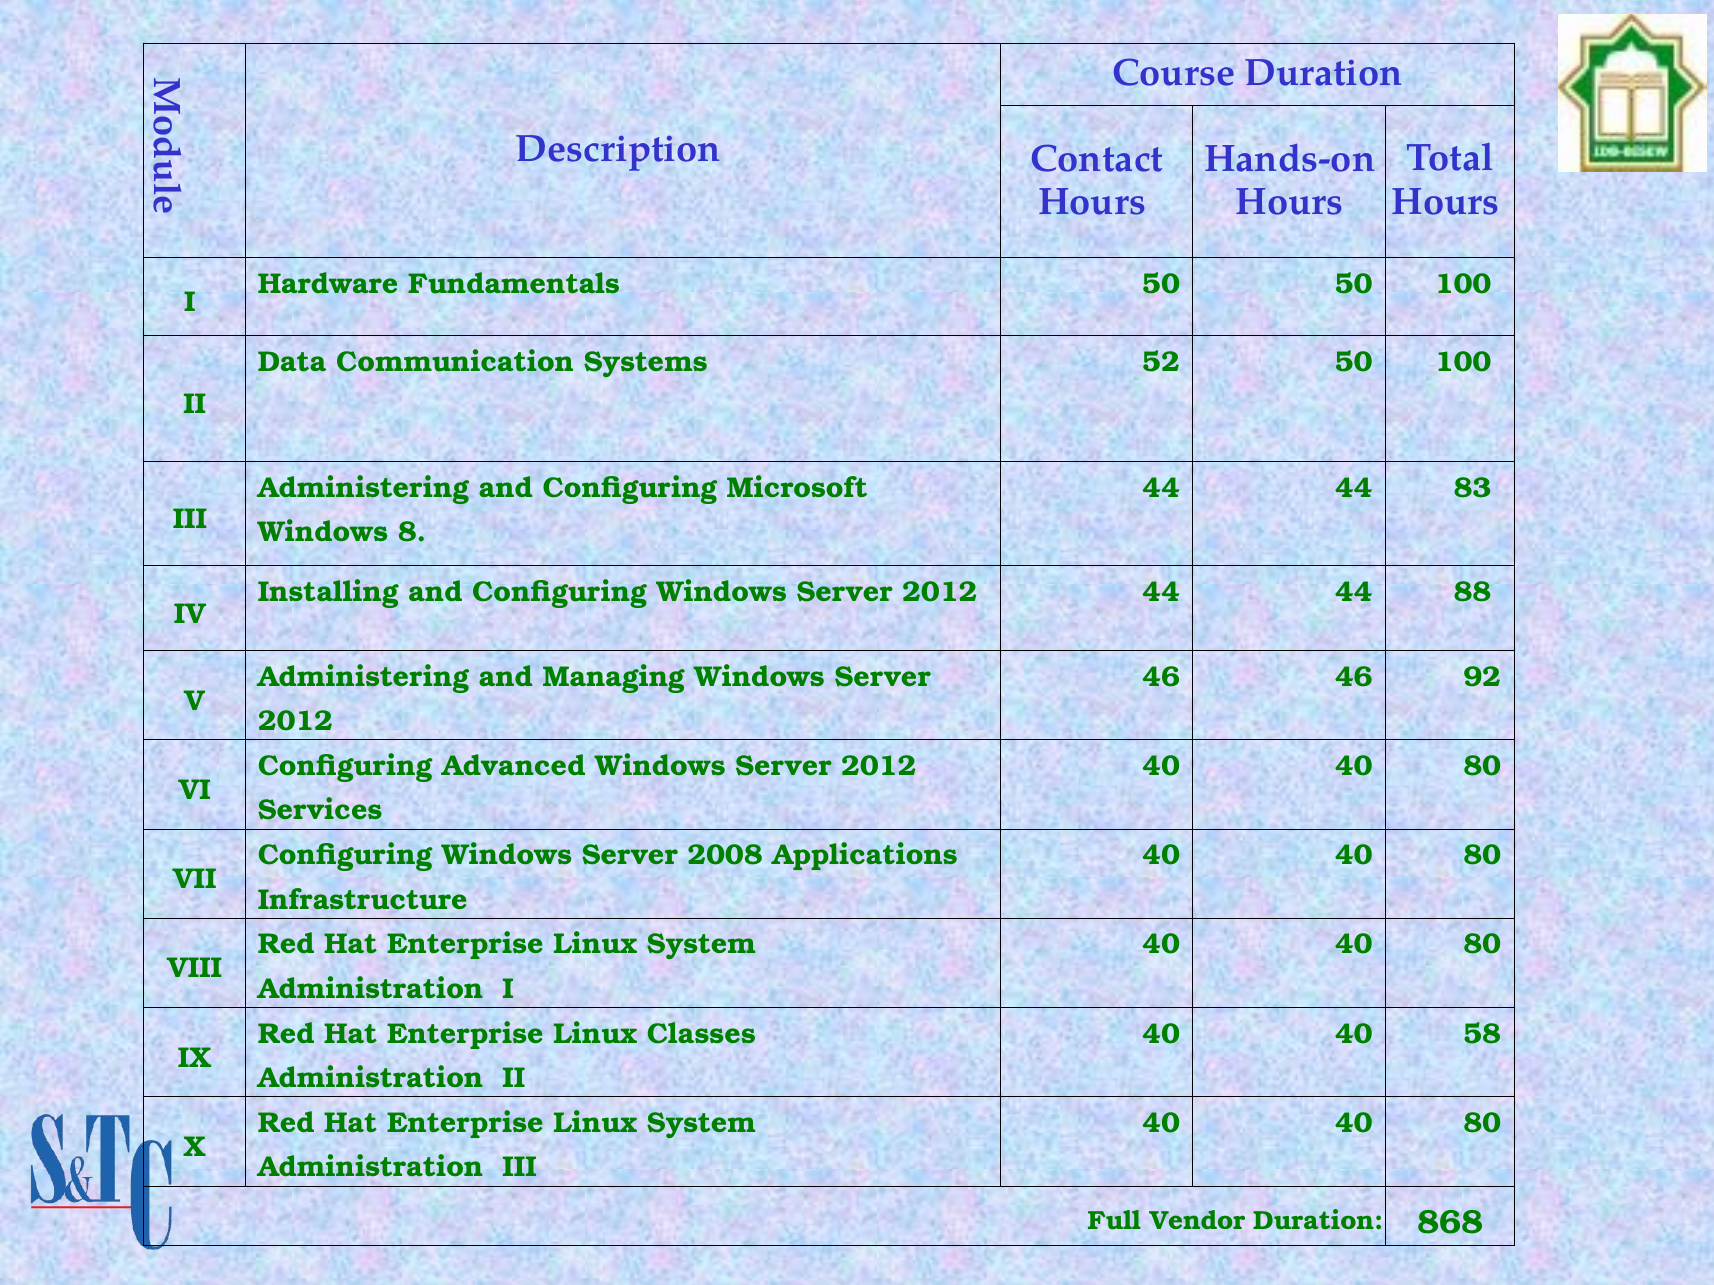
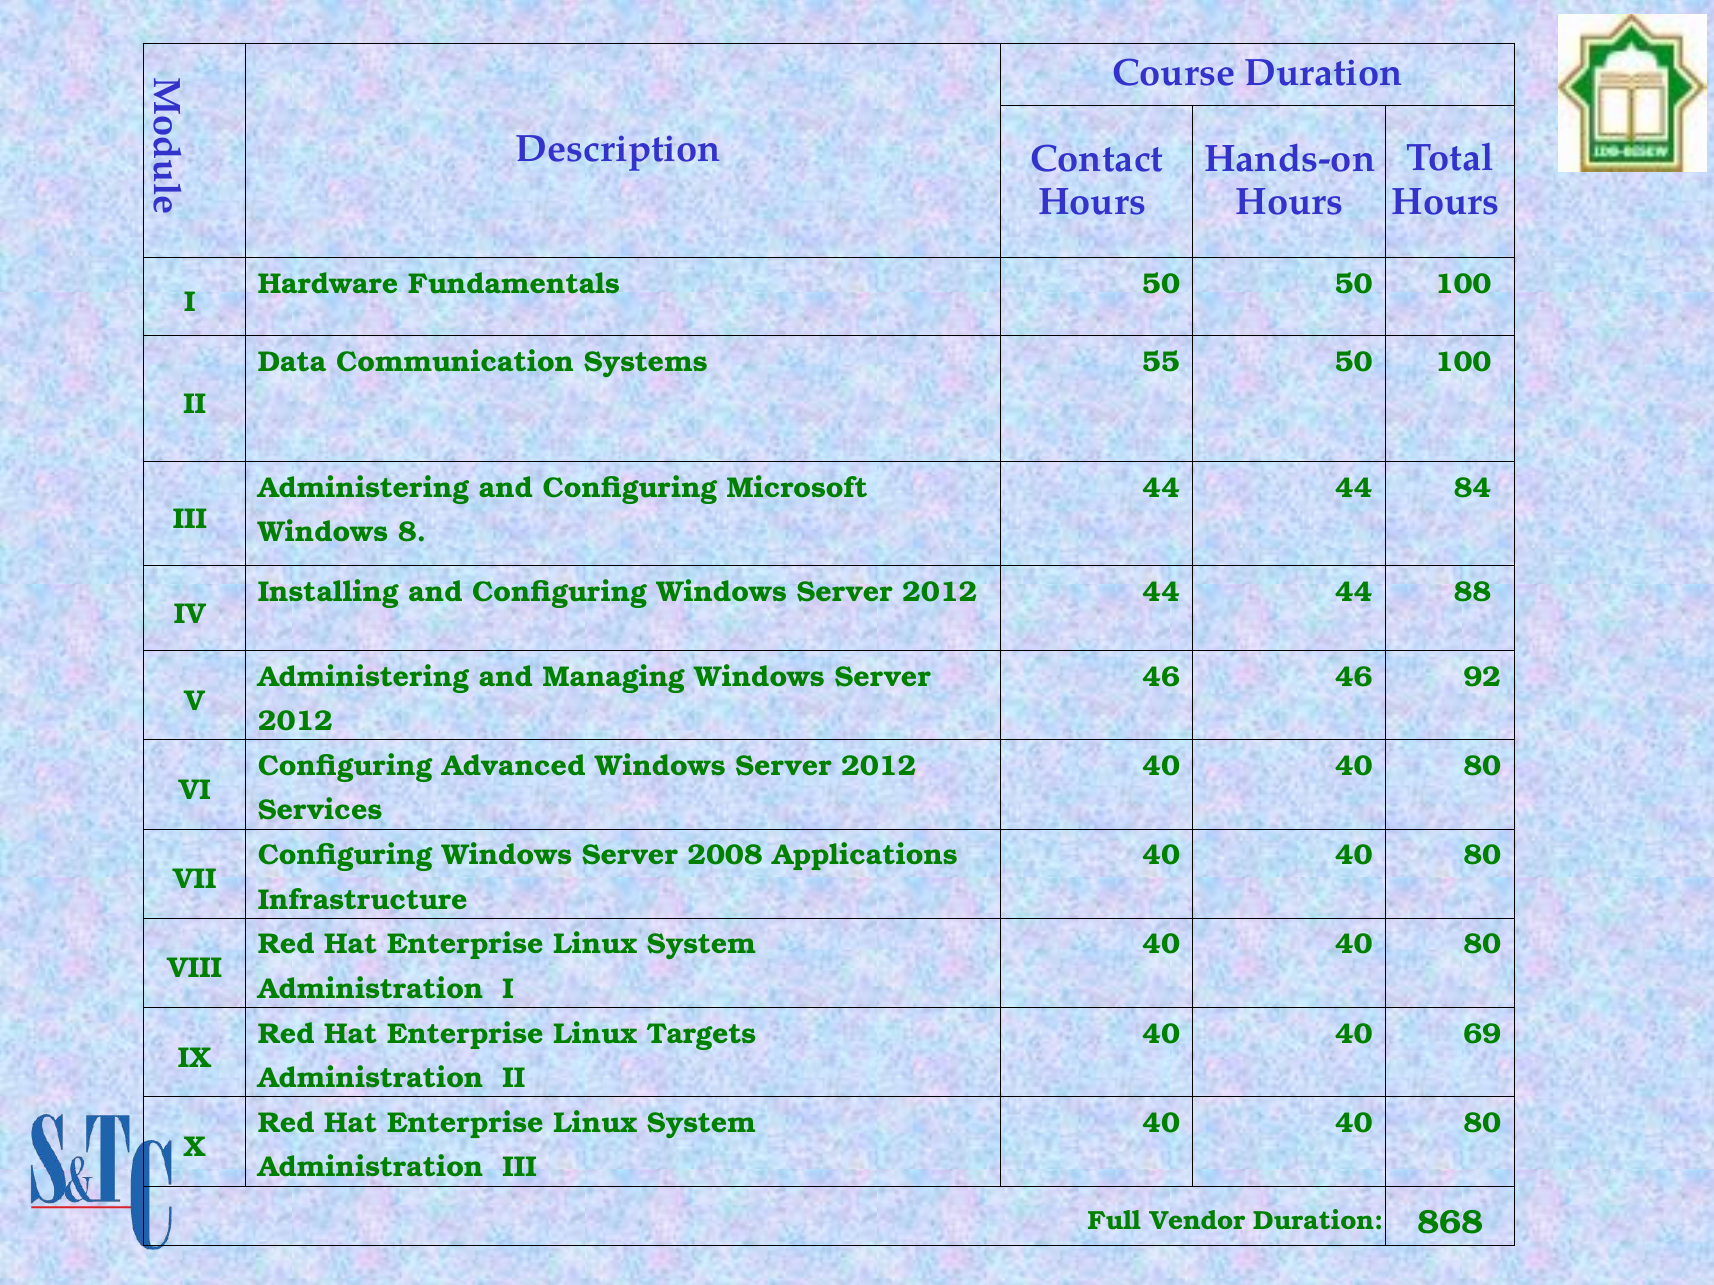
52: 52 -> 55
83: 83 -> 84
Classes: Classes -> Targets
58: 58 -> 69
